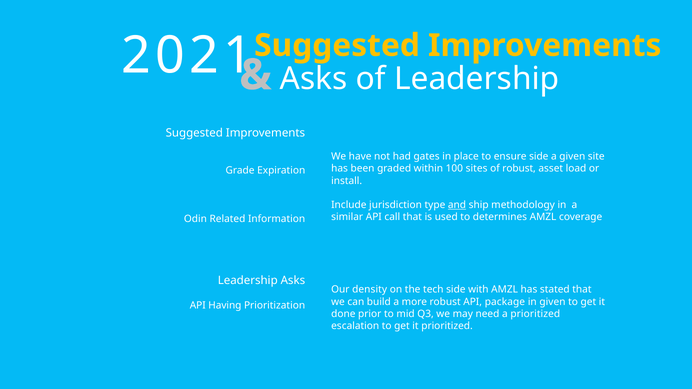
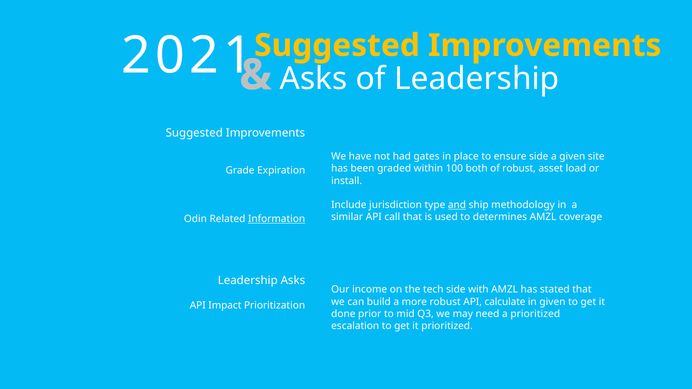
sites: sites -> both
Information underline: none -> present
density: density -> income
package: package -> calculate
Having: Having -> Impact
